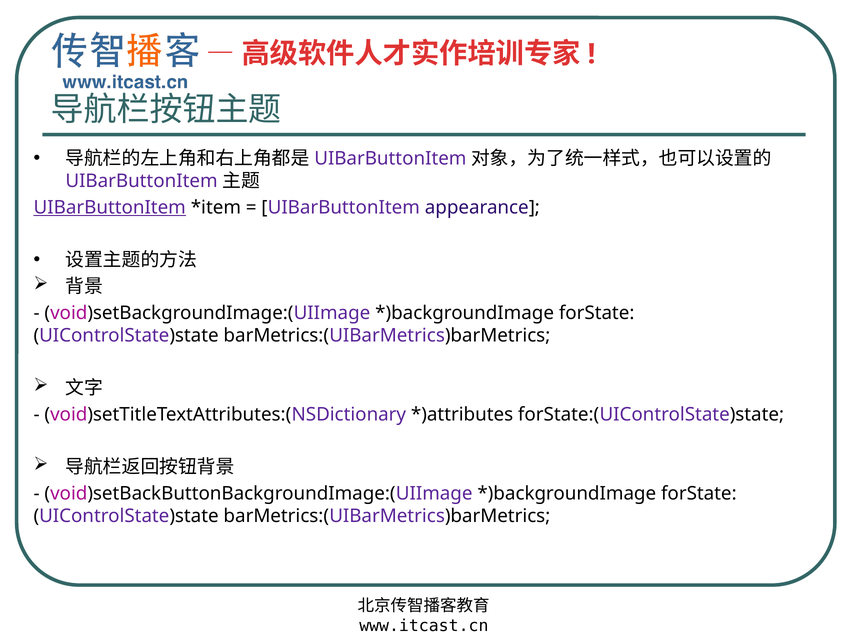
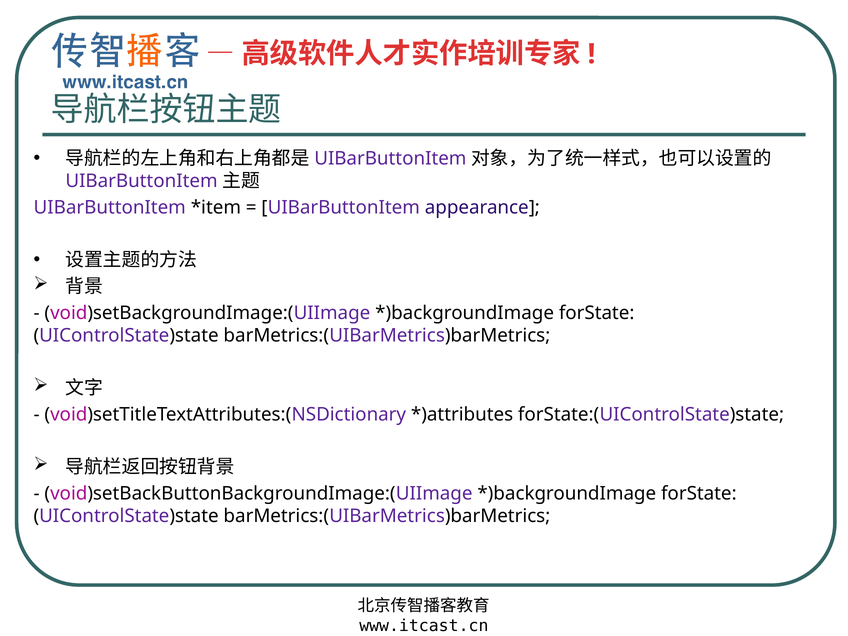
UIBarButtonItem at (110, 208) underline: present -> none
